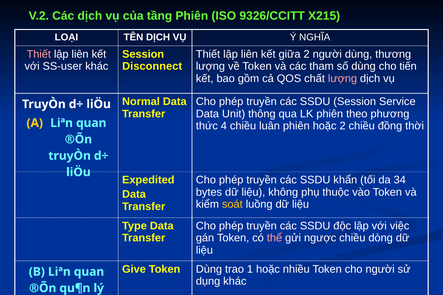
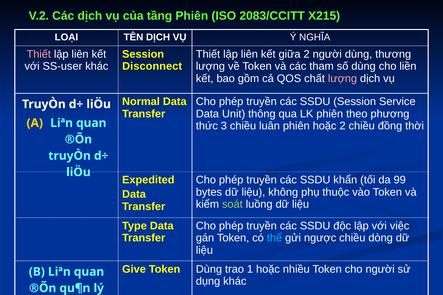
9326/CCITT: 9326/CCITT -> 2083/CCITT
tiến: tiến -> liền
4: 4 -> 3
34: 34 -> 99
soát colour: yellow -> light green
thể colour: pink -> light blue
